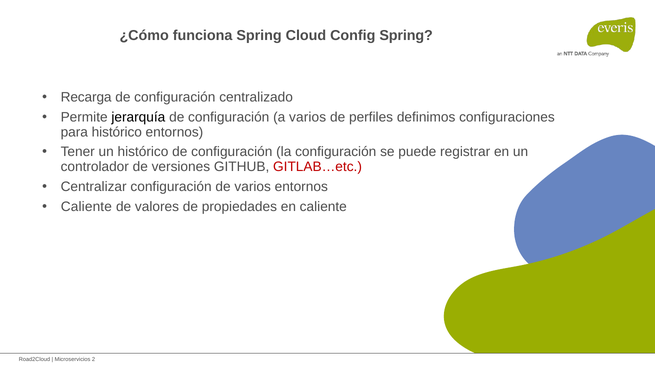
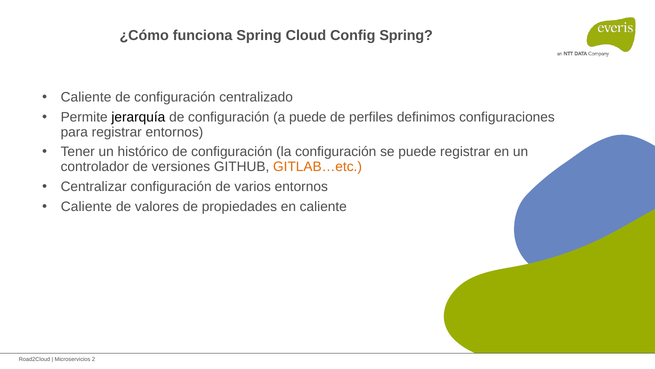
Recarga at (86, 97): Recarga -> Caliente
a varios: varios -> puede
para histórico: histórico -> registrar
GITLAB…etc colour: red -> orange
